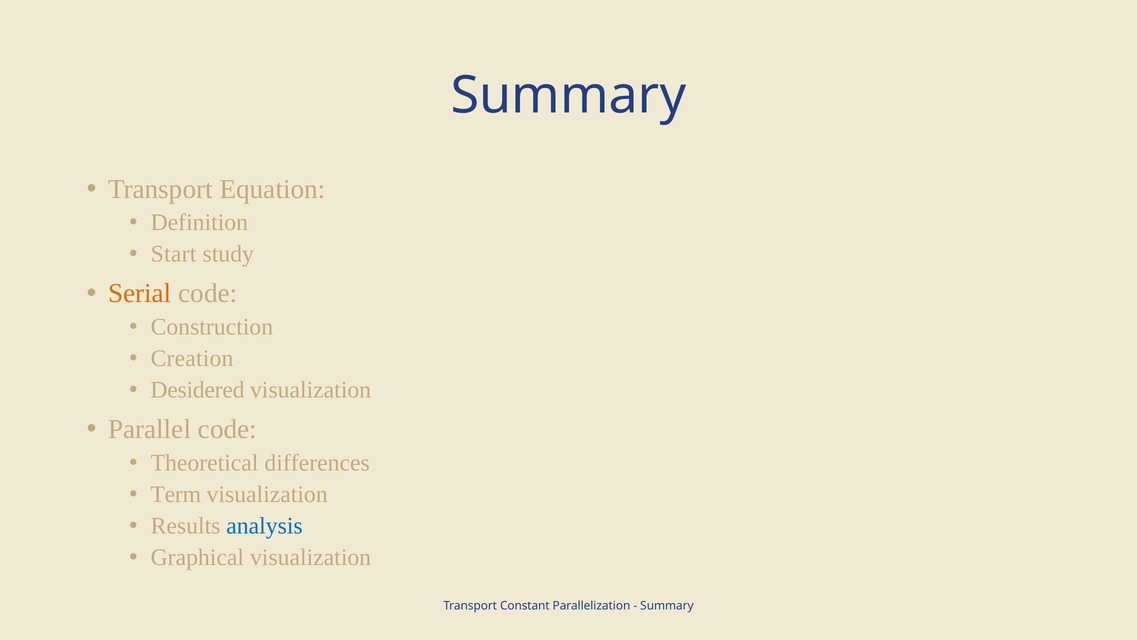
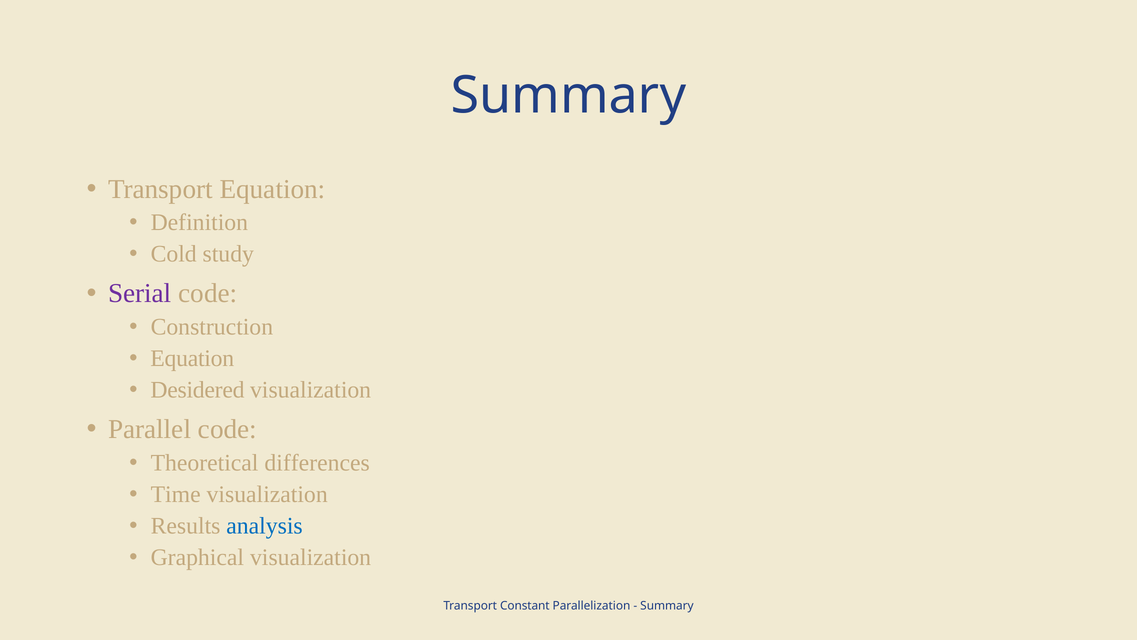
Start: Start -> Cold
Serial colour: orange -> purple
Creation at (192, 358): Creation -> Equation
Term: Term -> Time
